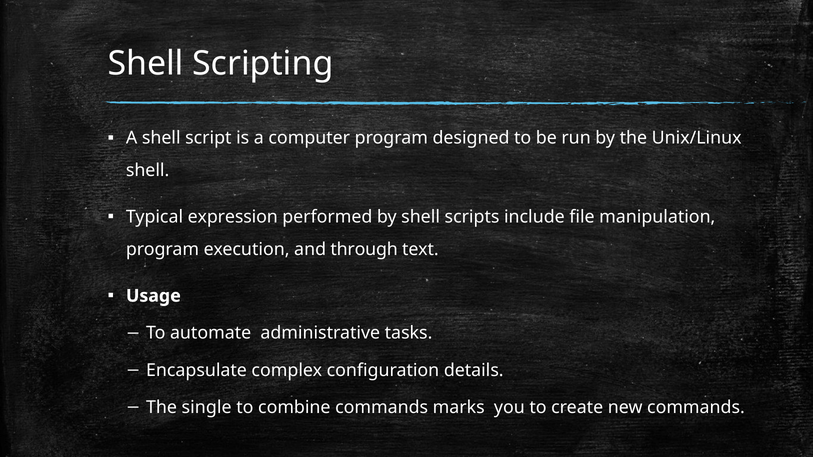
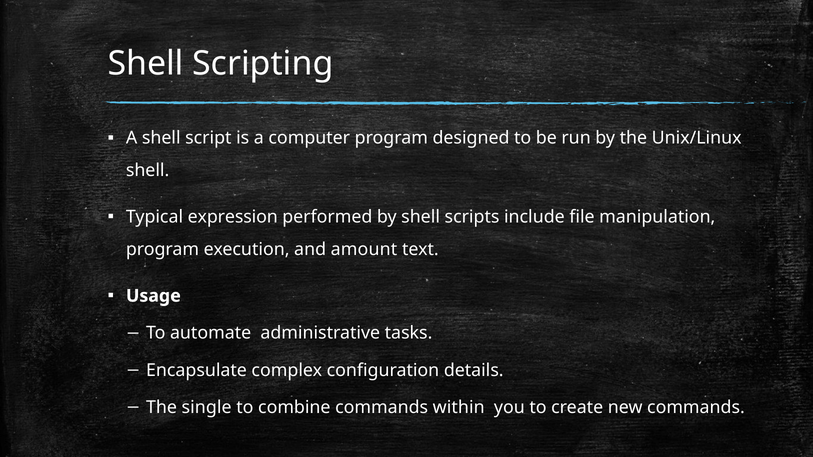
through: through -> amount
marks: marks -> within
